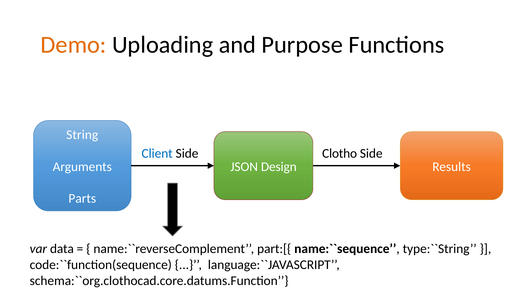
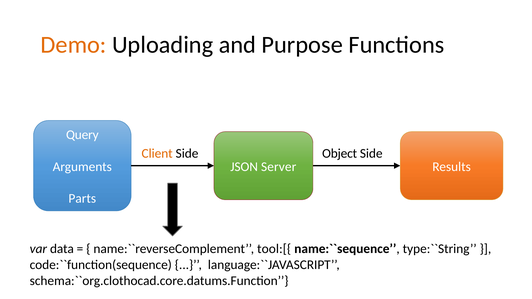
String: String -> Query
Client colour: blue -> orange
Clotho: Clotho -> Object
Design: Design -> Server
part:[{: part:[{ -> tool:[{
